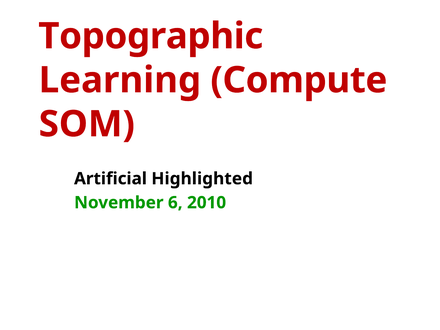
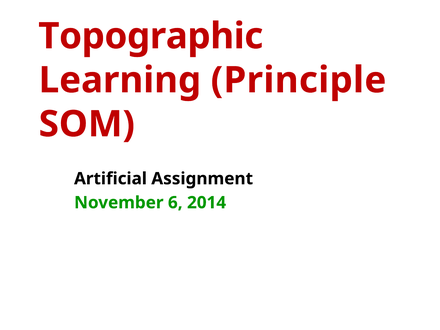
Compute: Compute -> Principle
Highlighted: Highlighted -> Assignment
2010: 2010 -> 2014
